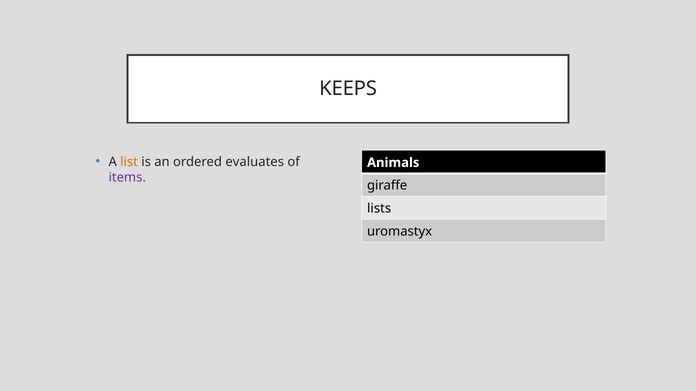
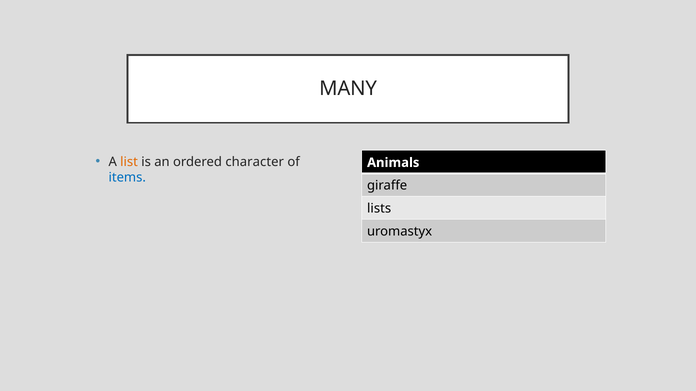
KEEPS: KEEPS -> MANY
evaluates: evaluates -> character
items colour: purple -> blue
